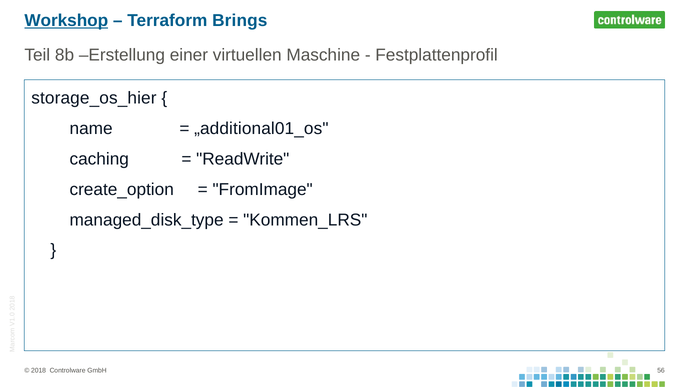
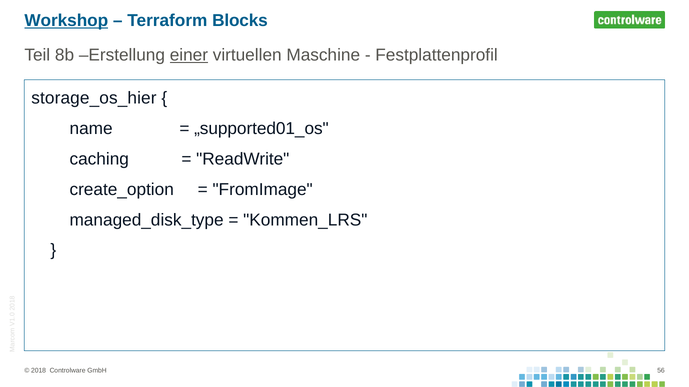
Brings: Brings -> Blocks
einer underline: none -> present
„additional01_os: „additional01_os -> „supported01_os
